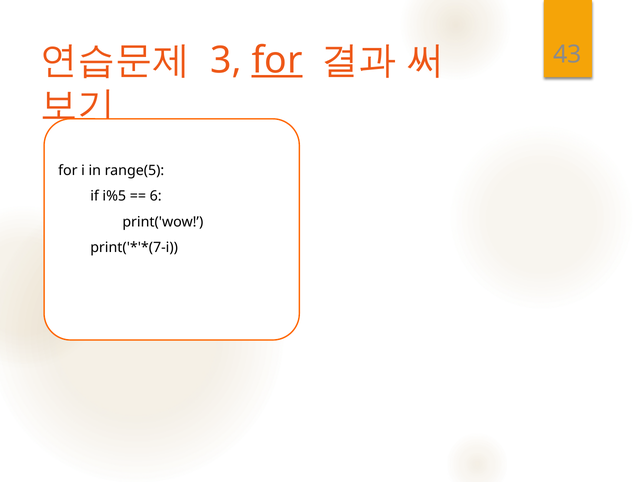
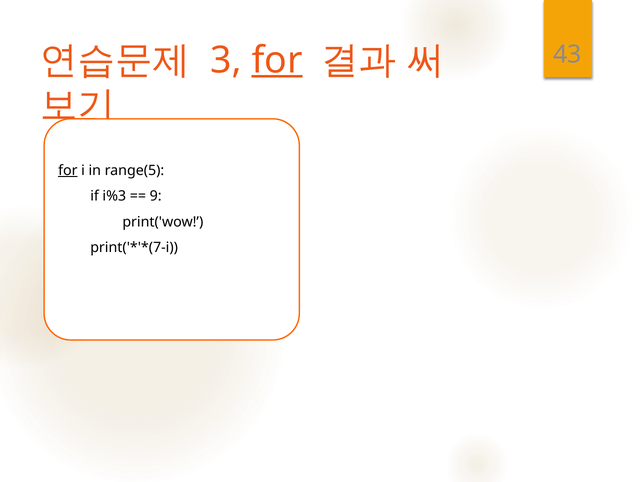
for at (68, 170) underline: none -> present
i%5: i%5 -> i%3
6: 6 -> 9
